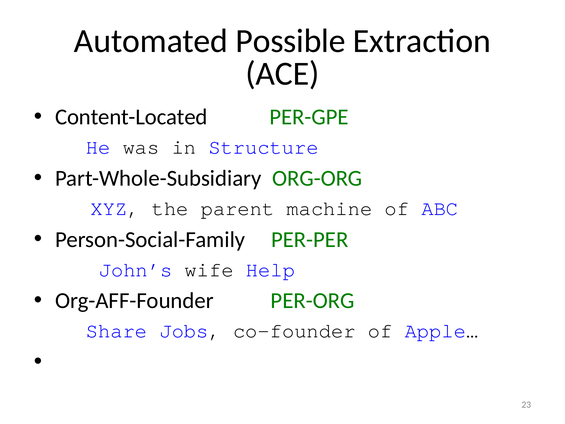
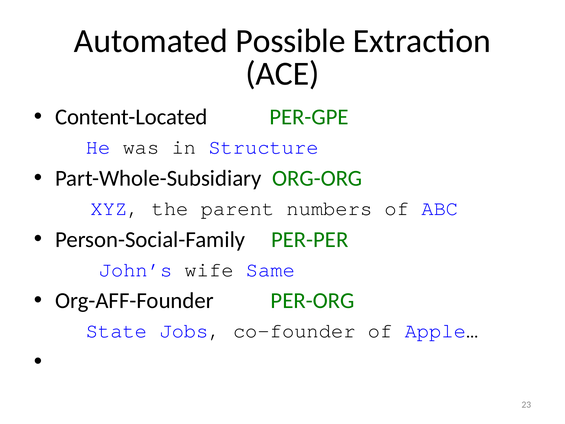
machine: machine -> numbers
Help: Help -> Same
Share: Share -> State
